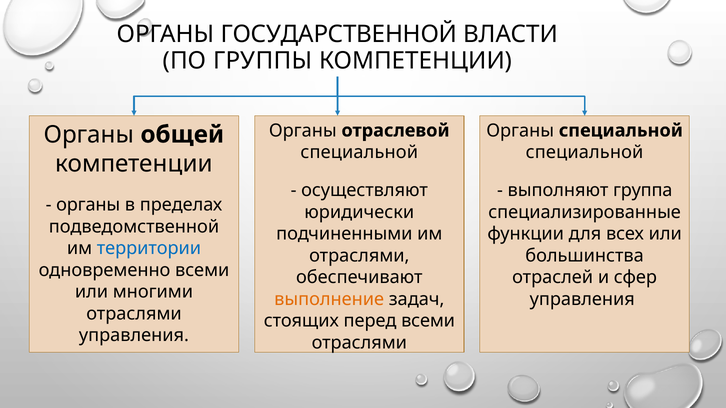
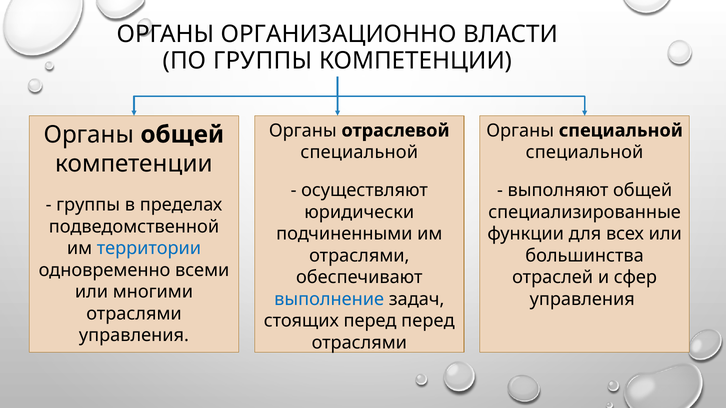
ГОСУДАРСТВЕННОЙ: ГОСУДАРСТВЕННОЙ -> ОРГАНИЗАЦИОННО
выполняют группа: группа -> общей
органы at (88, 205): органы -> группы
выполнение colour: orange -> blue
перед всеми: всеми -> перед
